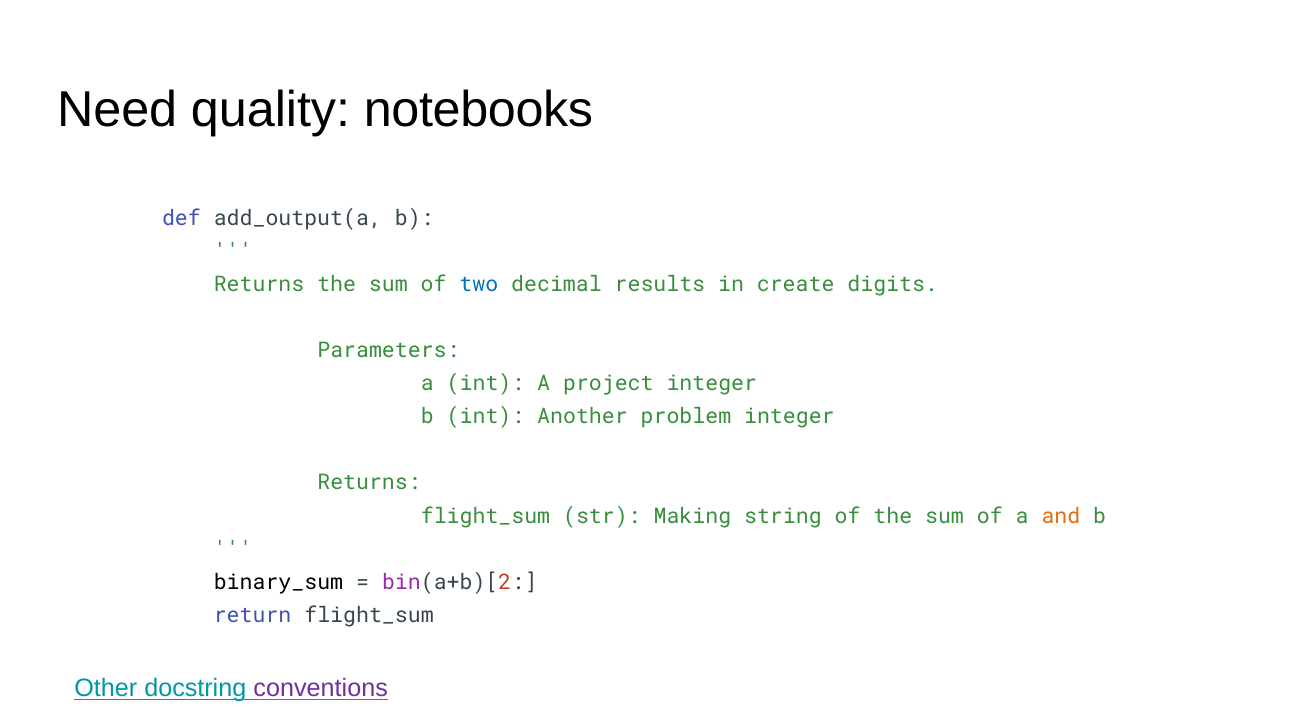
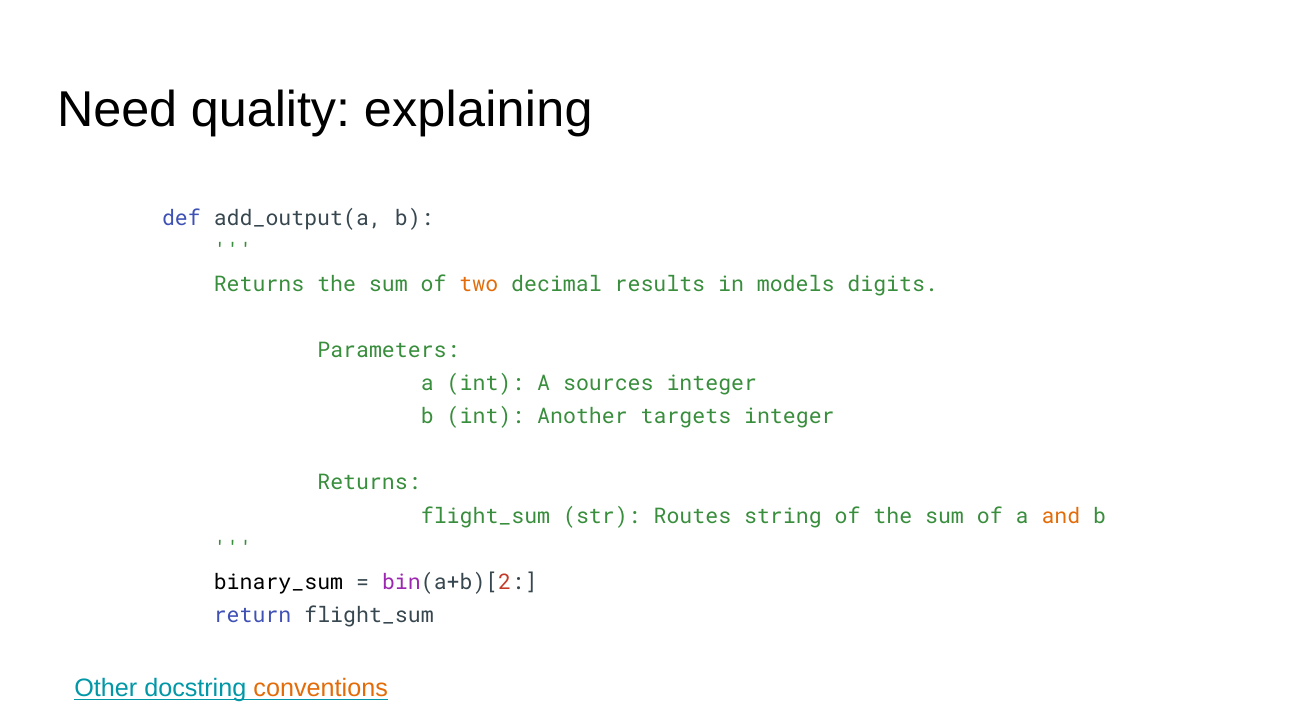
notebooks: notebooks -> explaining
two colour: blue -> orange
create: create -> models
project: project -> sources
problem: problem -> targets
Making: Making -> Routes
conventions colour: purple -> orange
